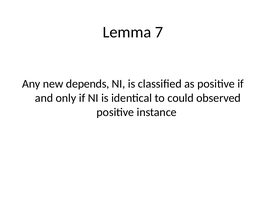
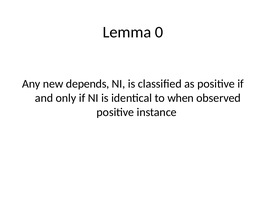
7: 7 -> 0
could: could -> when
